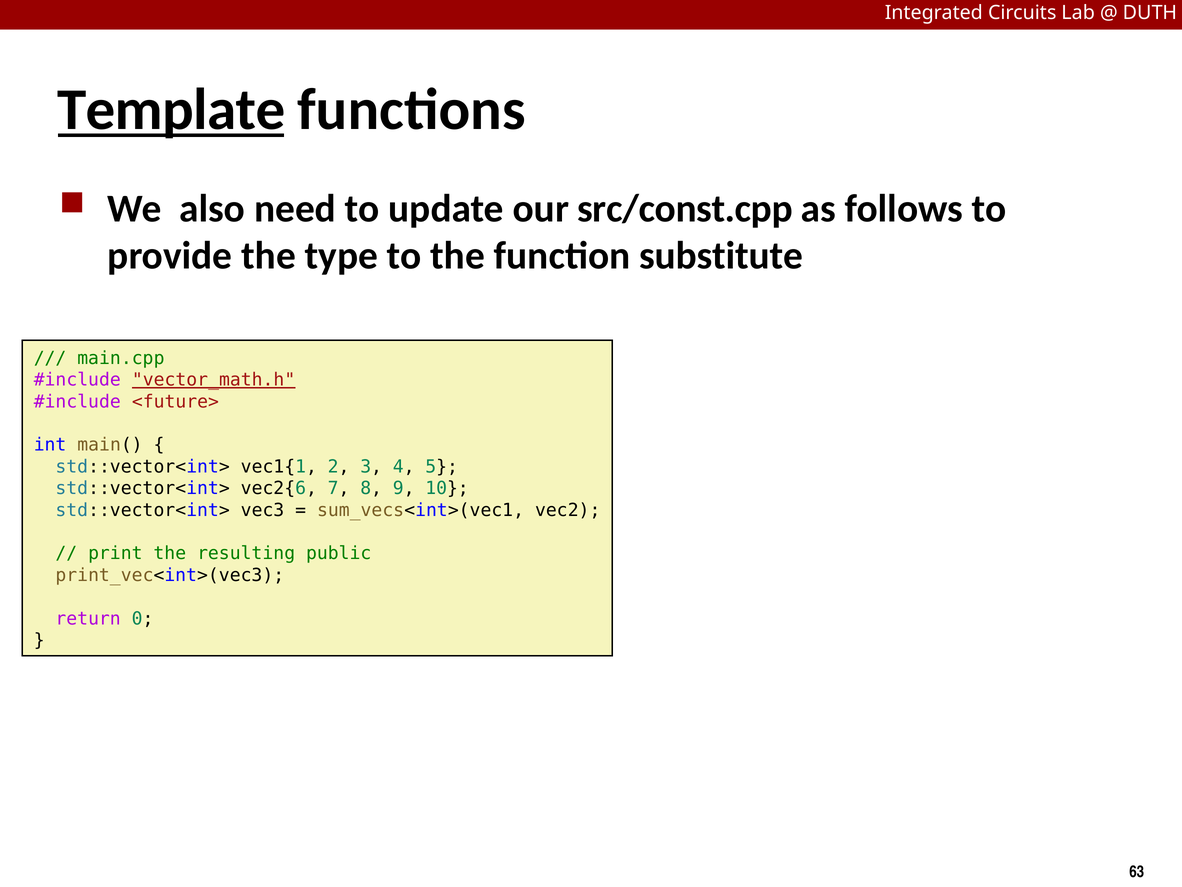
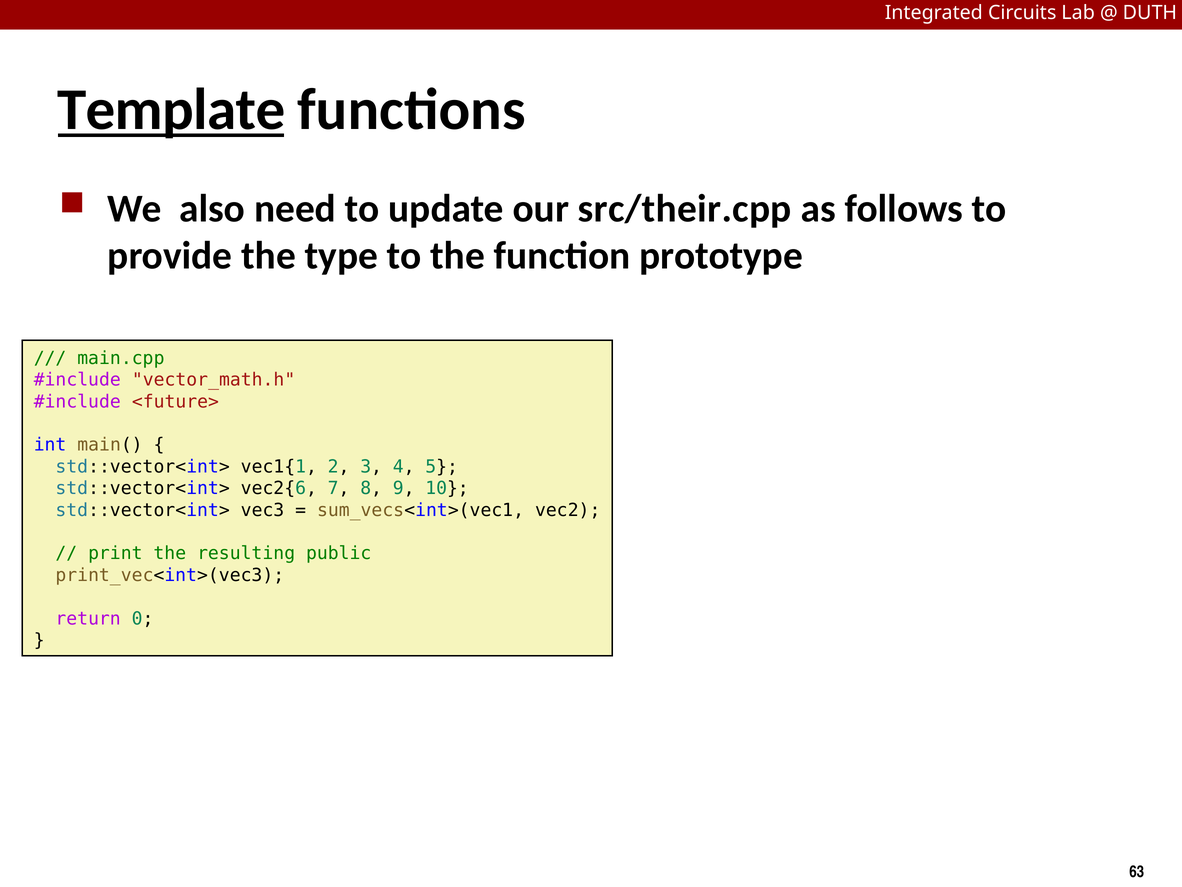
src/const.cpp: src/const.cpp -> src/their.cpp
substitute: substitute -> prototype
vector_math.h underline: present -> none
